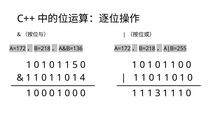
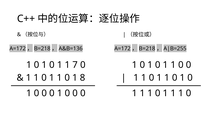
5: 5 -> 7
4: 4 -> 8
3 at (158, 94): 3 -> 0
